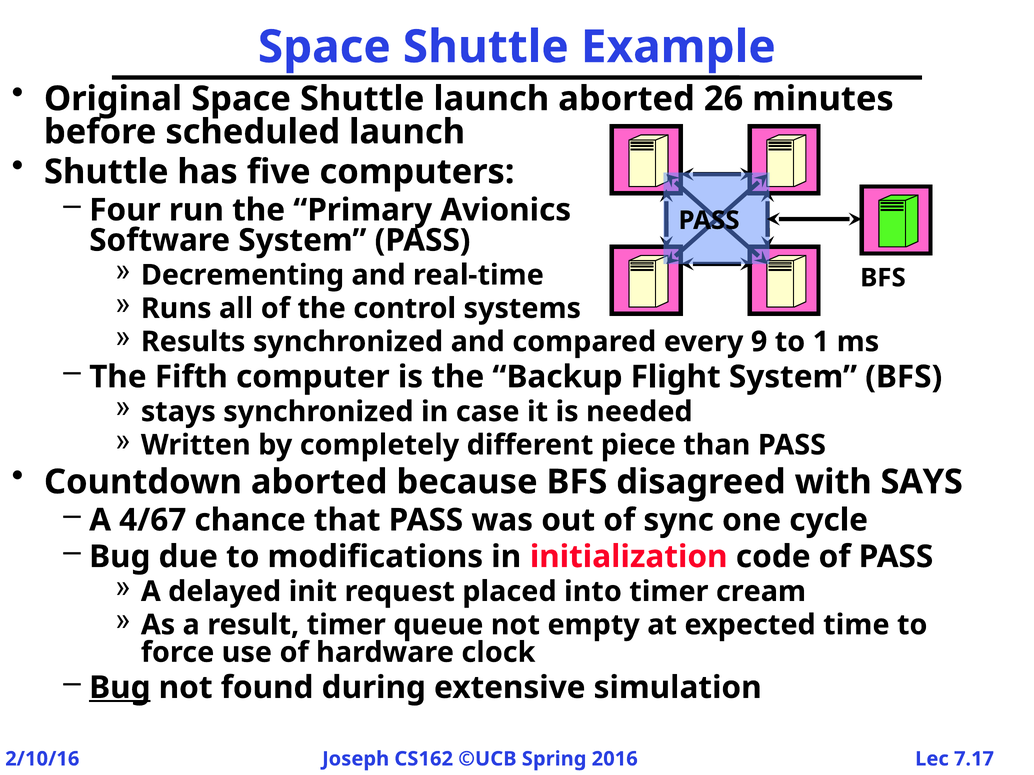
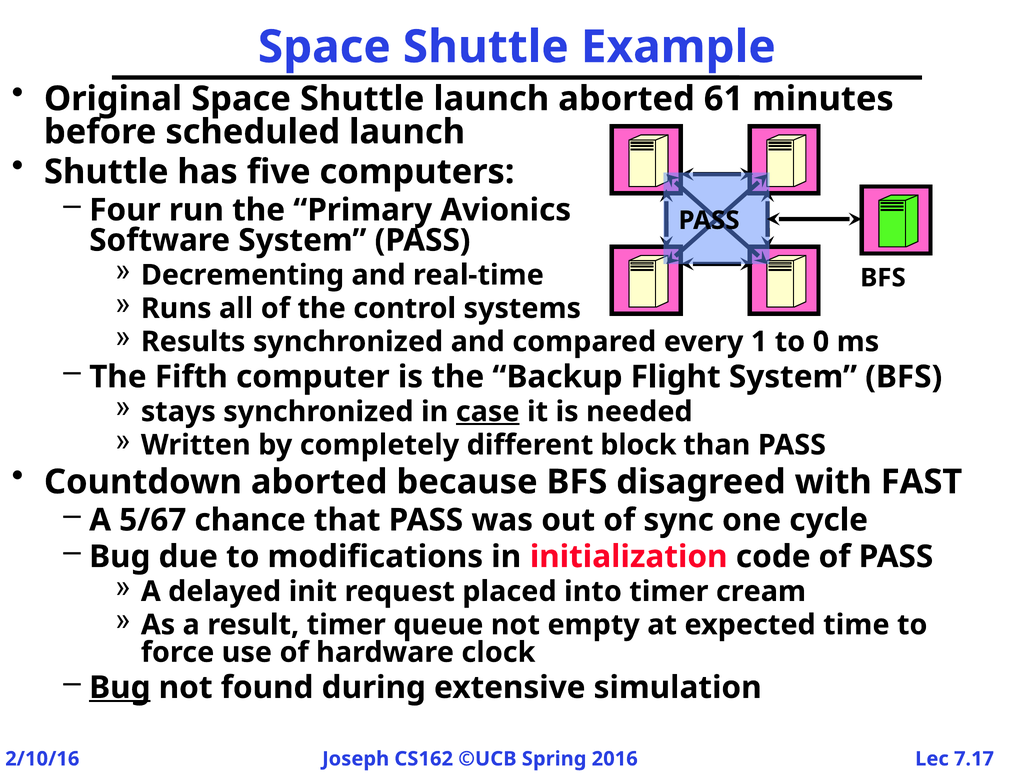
26: 26 -> 61
9: 9 -> 1
1: 1 -> 0
case underline: none -> present
piece: piece -> block
SAYS: SAYS -> FAST
4/67: 4/67 -> 5/67
